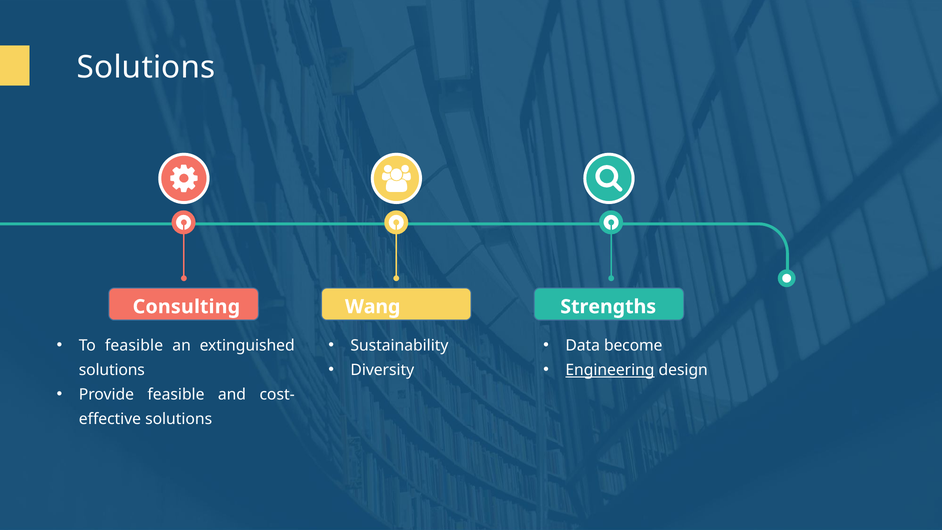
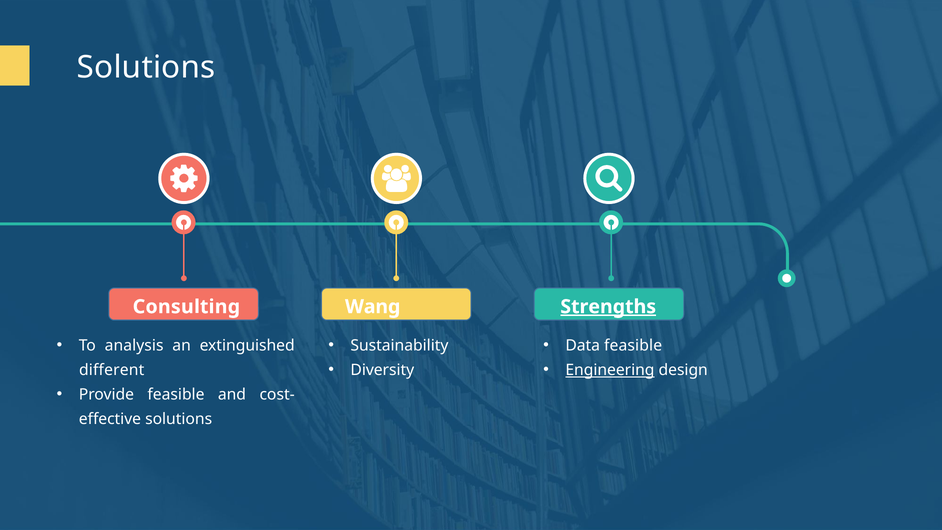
Strengths underline: none -> present
To feasible: feasible -> analysis
Data become: become -> feasible
solutions at (112, 370): solutions -> different
